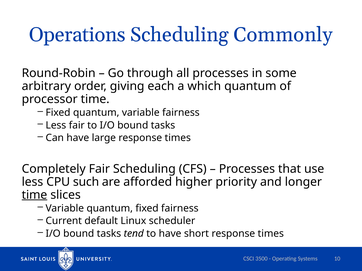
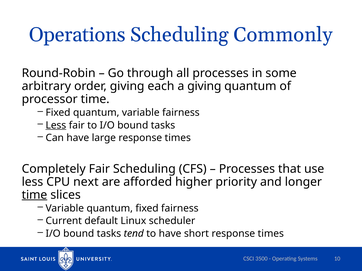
a which: which -> giving
Less at (56, 125) underline: none -> present
such: such -> next
